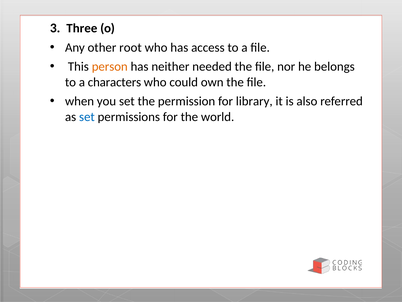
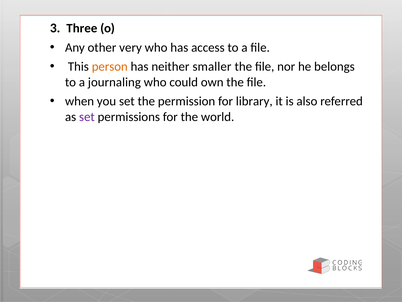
root: root -> very
needed: needed -> smaller
characters: characters -> journaling
set at (87, 117) colour: blue -> purple
